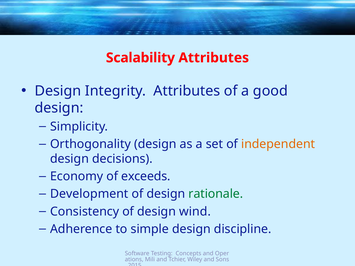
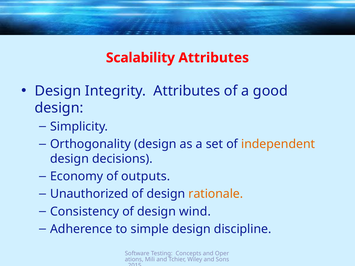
exceeds: exceeds -> outputs
Development: Development -> Unauthorized
rationale colour: green -> orange
